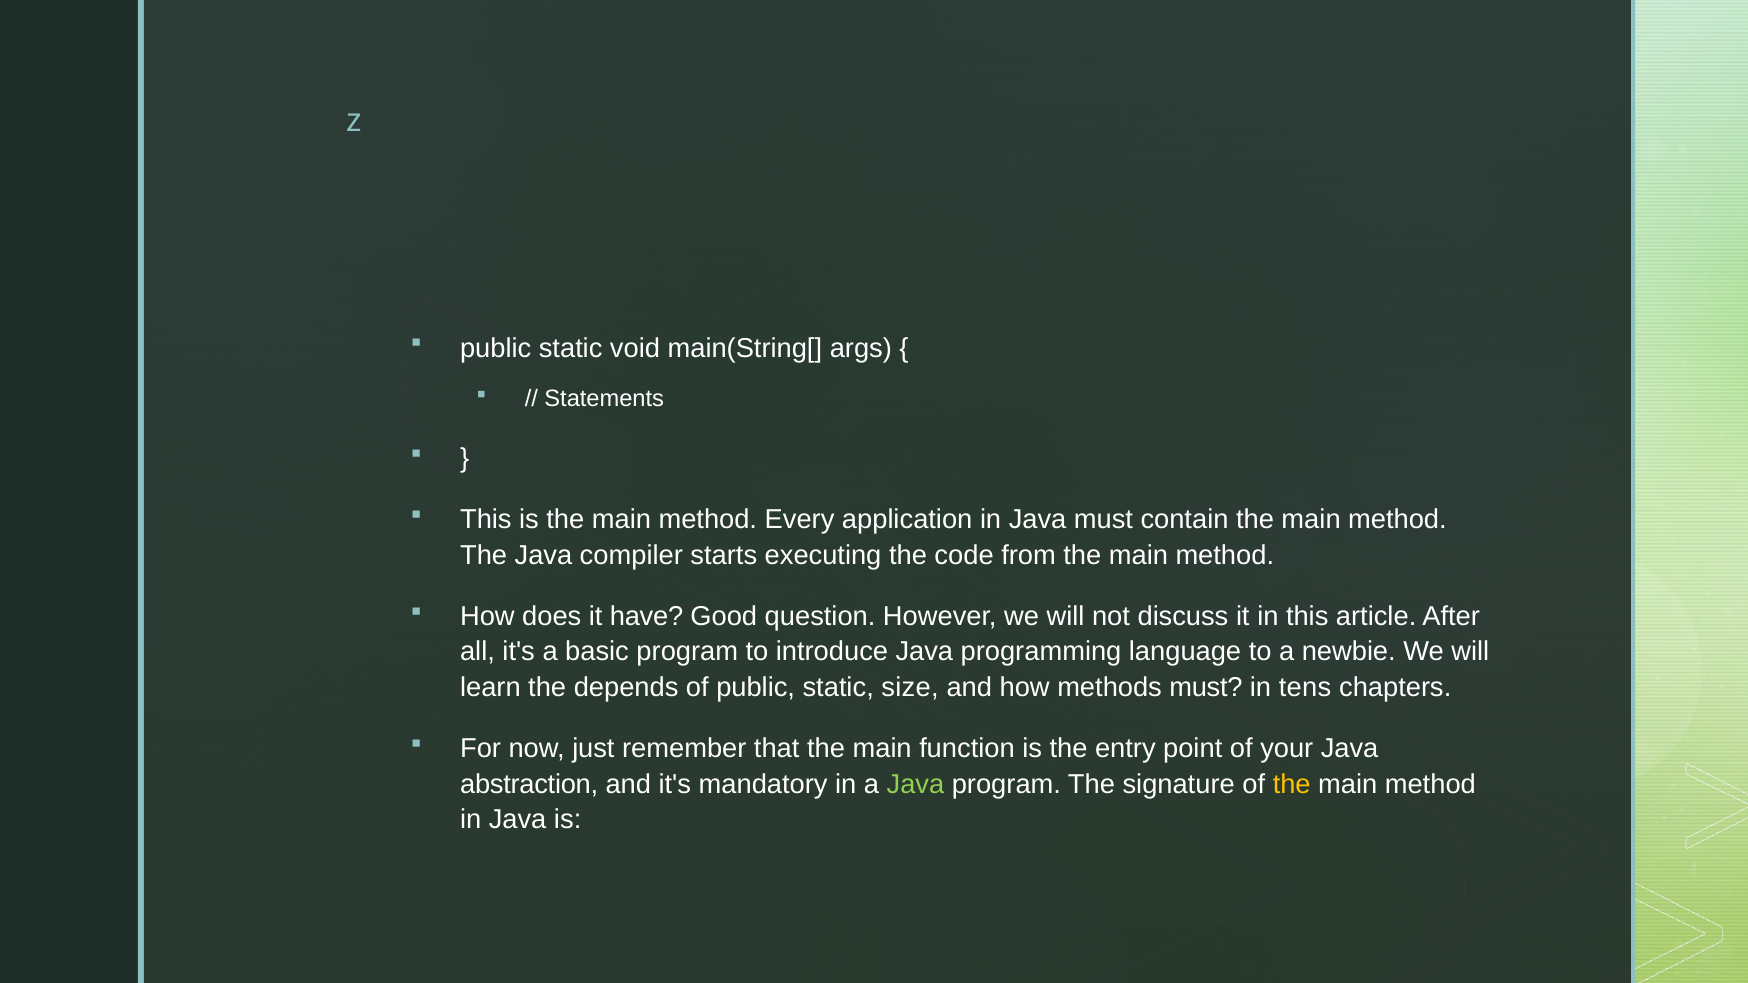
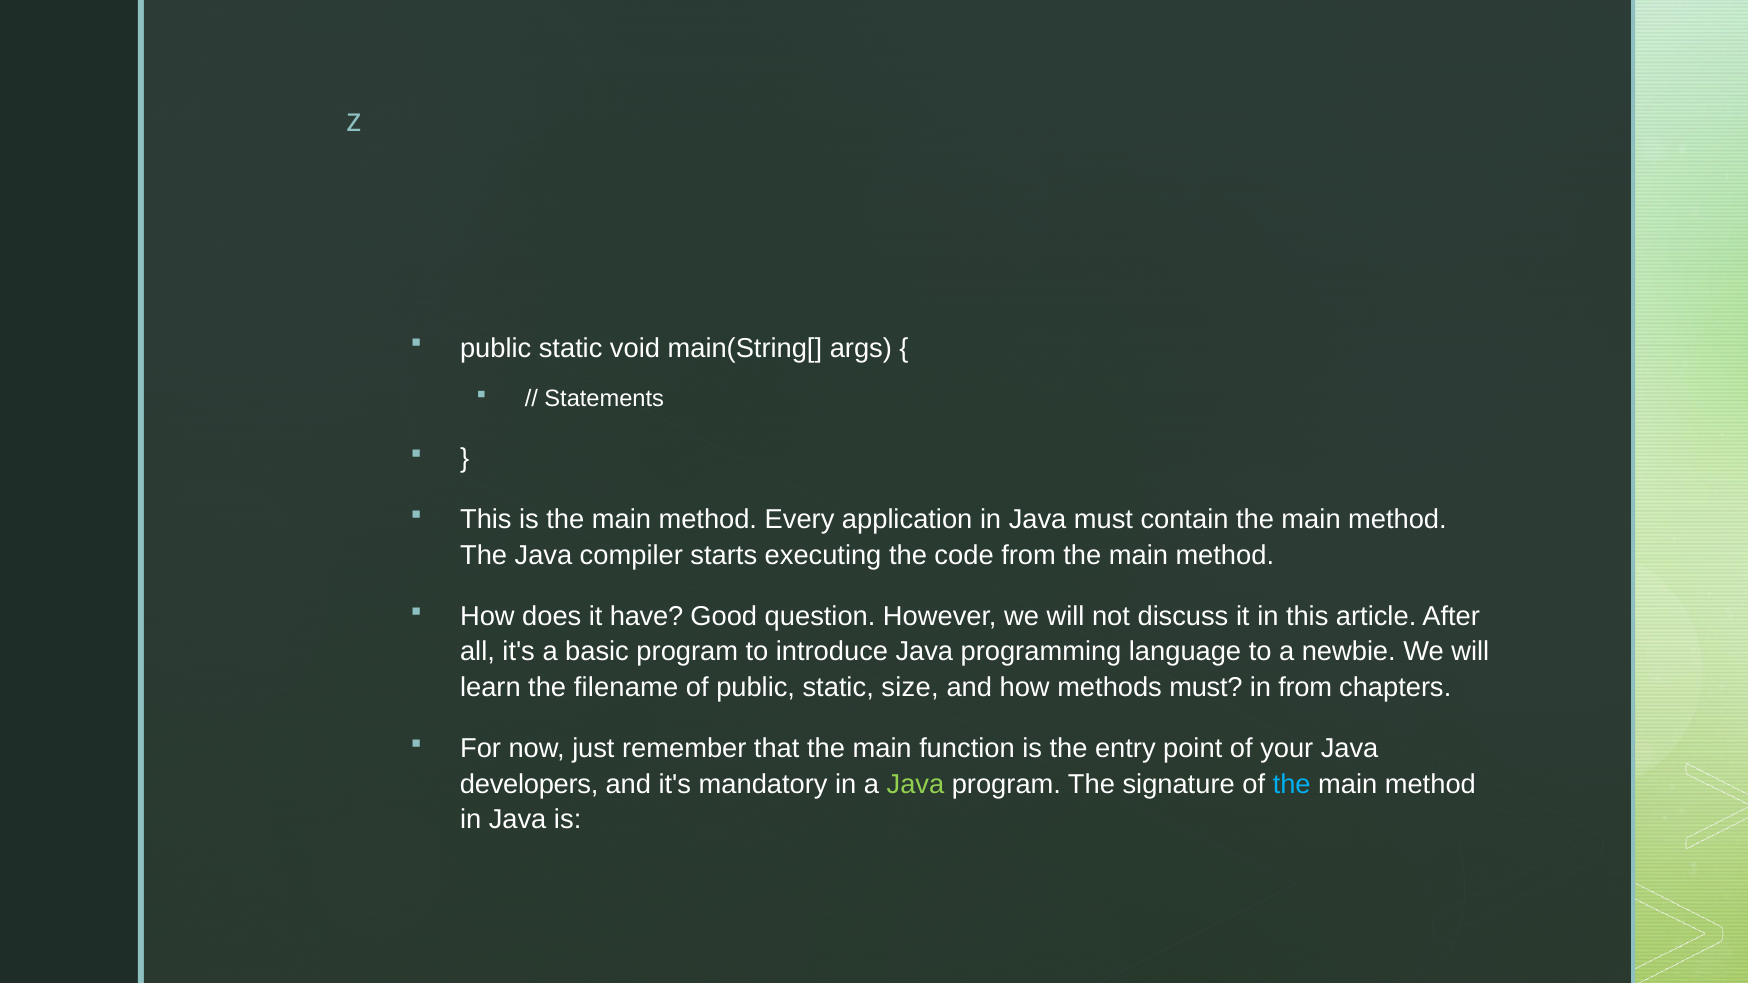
depends: depends -> filename
in tens: tens -> from
abstraction: abstraction -> developers
the at (1292, 784) colour: yellow -> light blue
